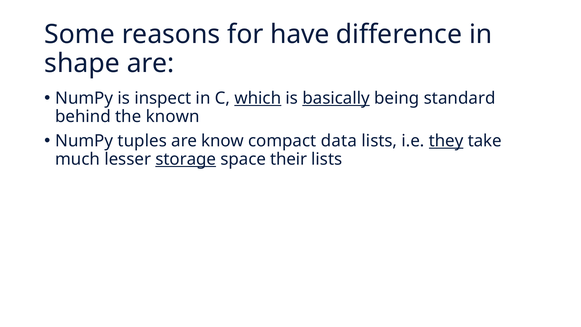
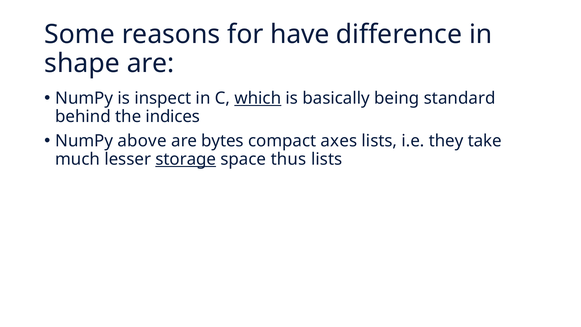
basically underline: present -> none
known: known -> indices
tuples: tuples -> above
know: know -> bytes
data: data -> axes
they underline: present -> none
their: their -> thus
